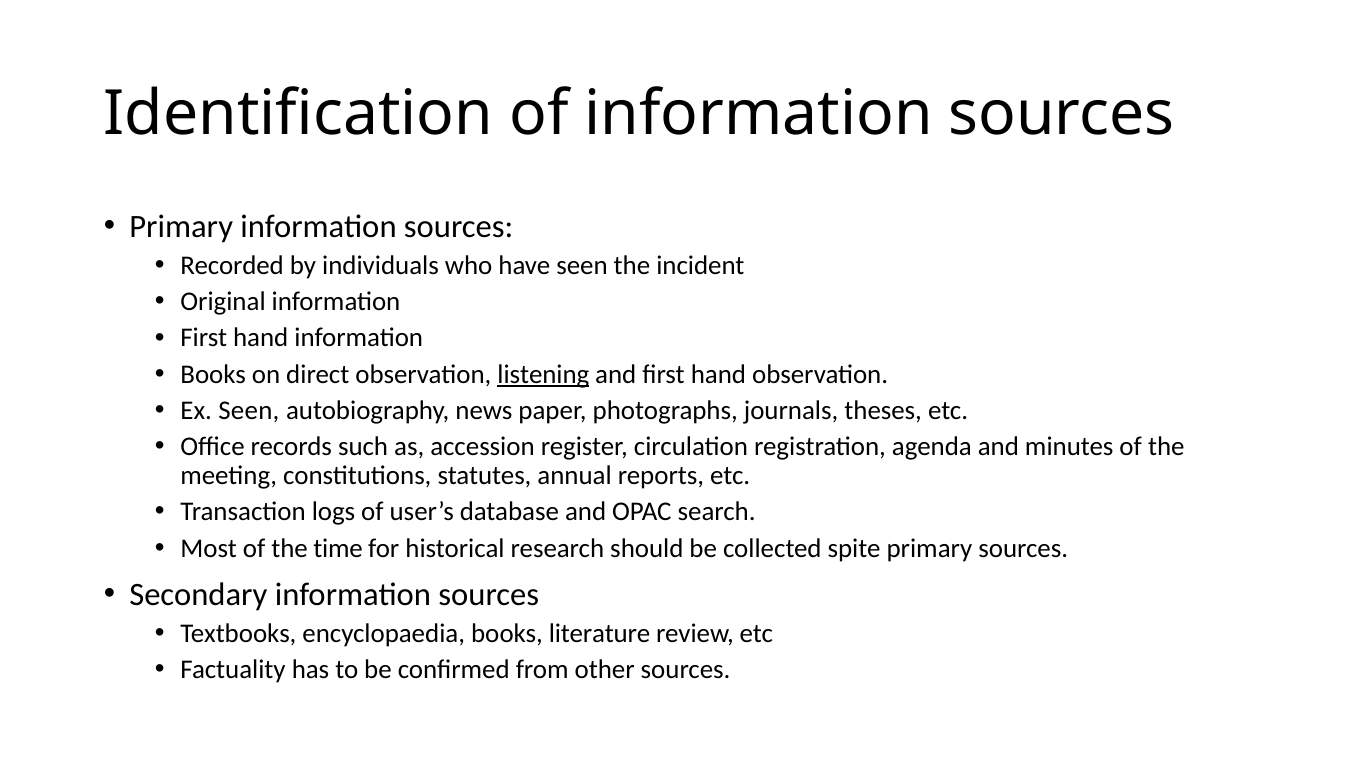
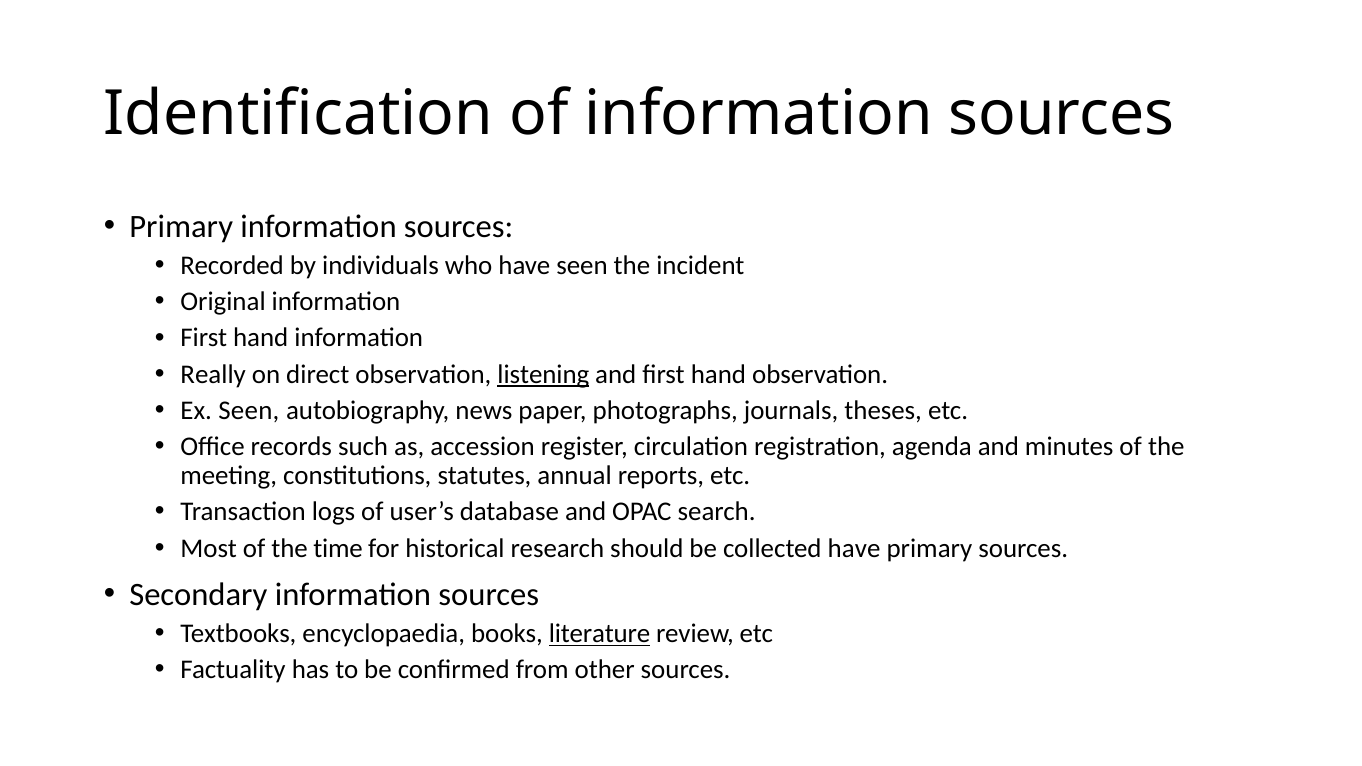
Books at (213, 374): Books -> Really
collected spite: spite -> have
literature underline: none -> present
